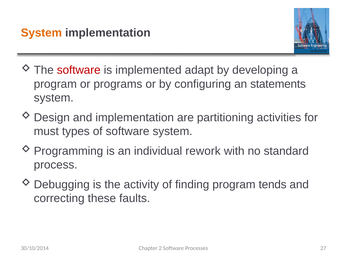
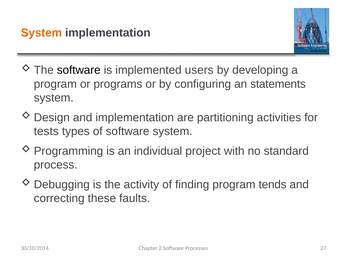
software at (79, 70) colour: red -> black
adapt: adapt -> users
must: must -> tests
rework: rework -> project
